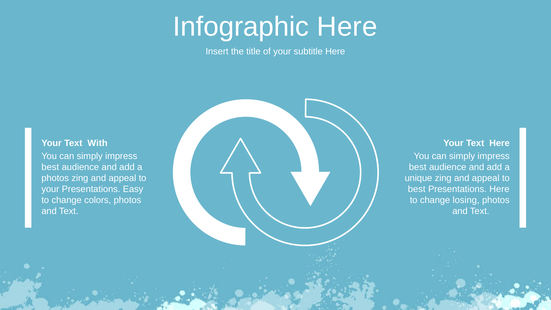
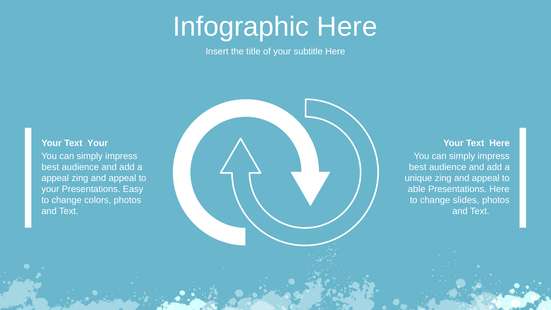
Your Text With: With -> Your
photos at (55, 178): photos -> appeal
best at (417, 189): best -> able
losing: losing -> slides
